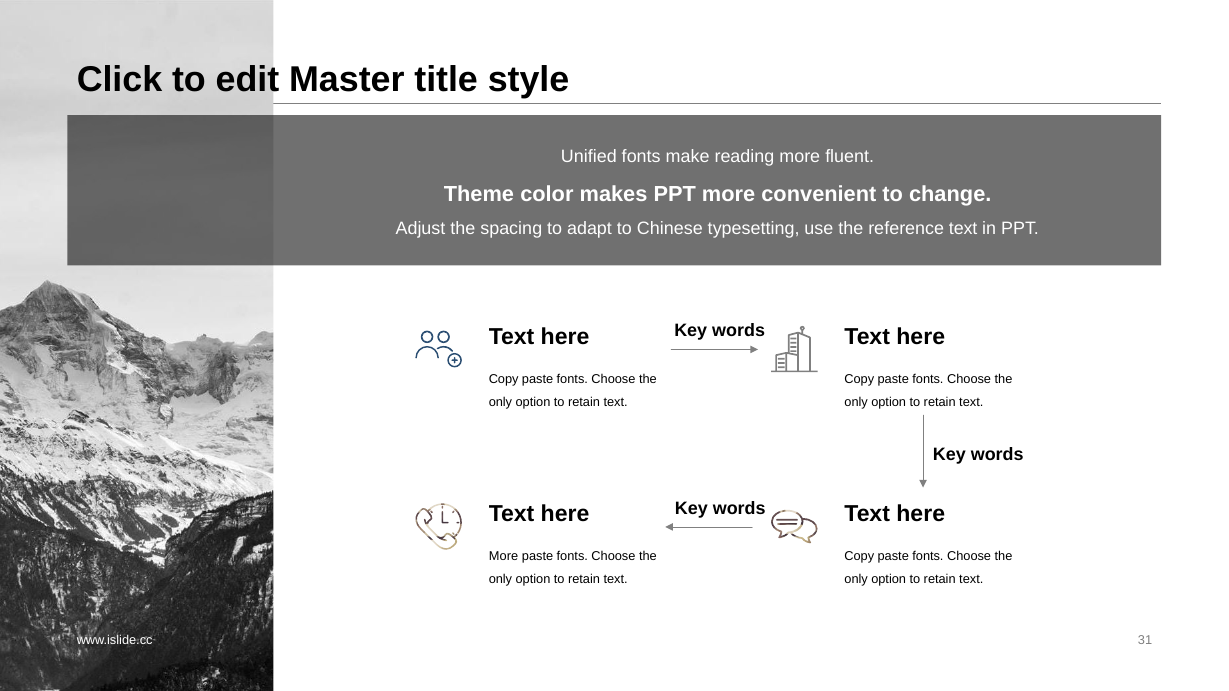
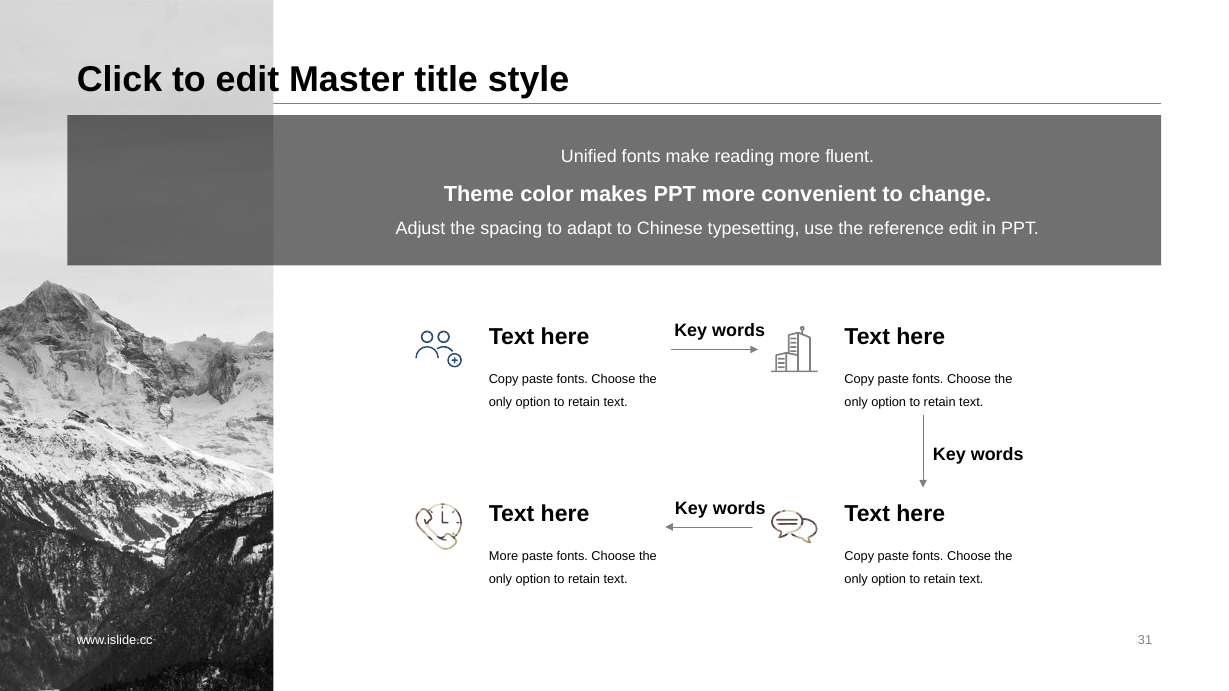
reference text: text -> edit
